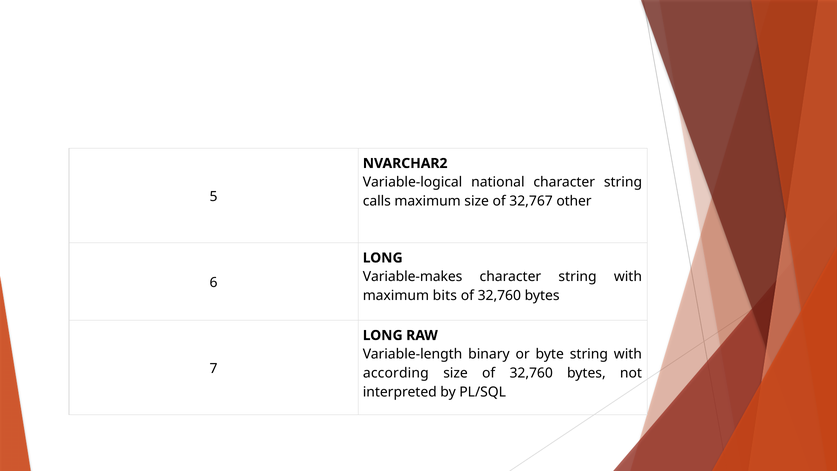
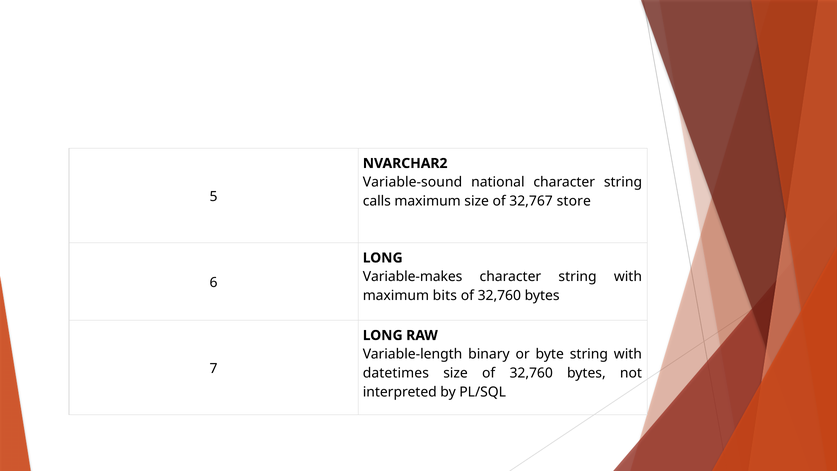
Variable-logical: Variable-logical -> Variable-sound
other: other -> store
according: according -> datetimes
